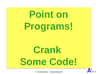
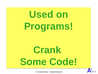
Point: Point -> Used
